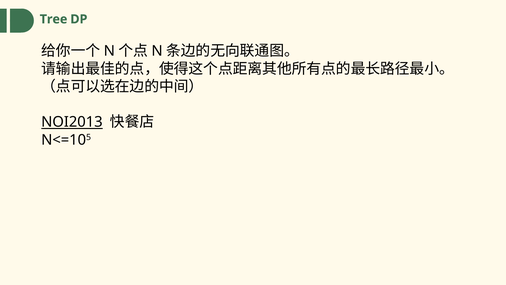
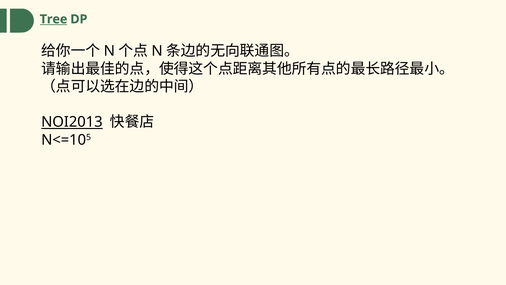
Tree underline: none -> present
